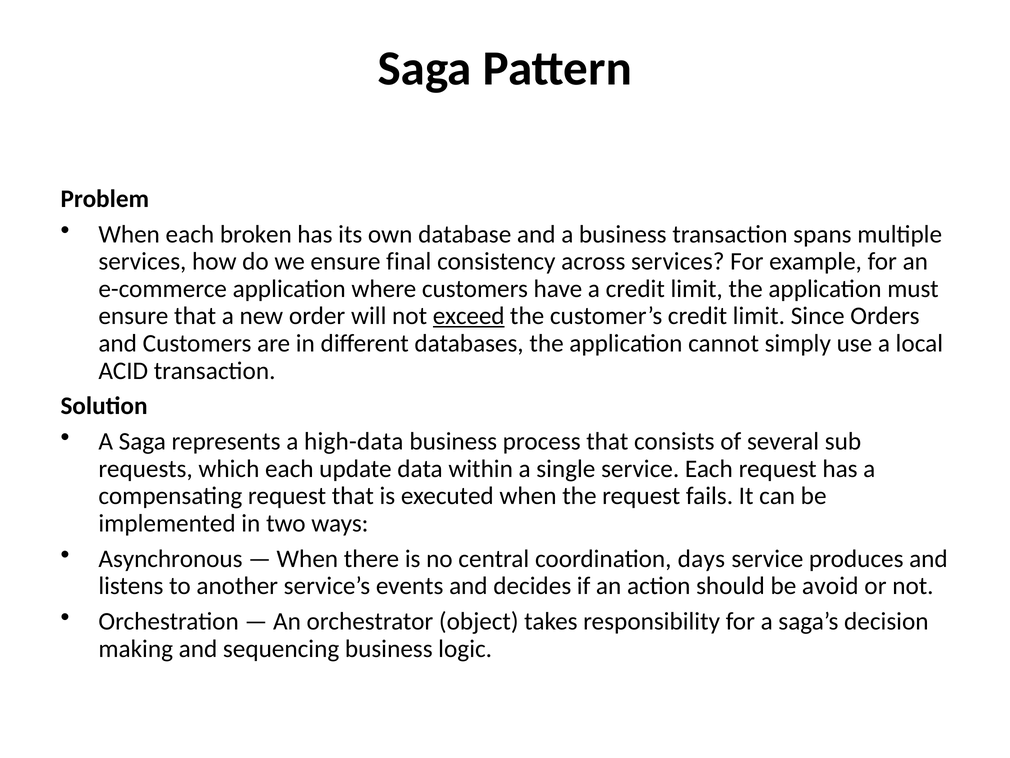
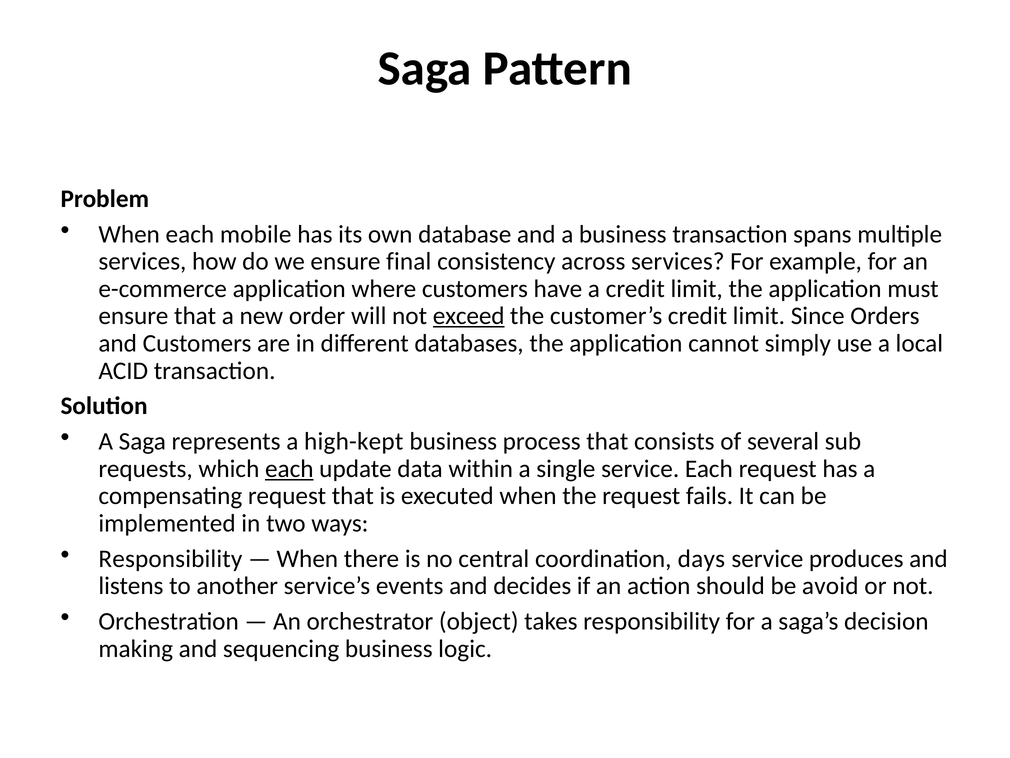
broken: broken -> mobile
high-data: high-data -> high-kept
each at (289, 468) underline: none -> present
Asynchronous at (171, 558): Asynchronous -> Responsibility
